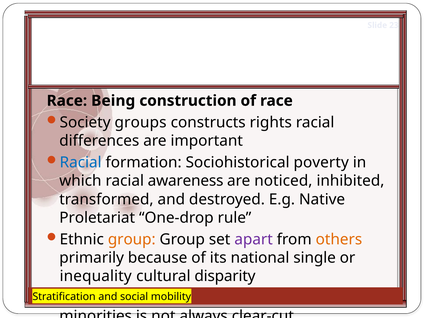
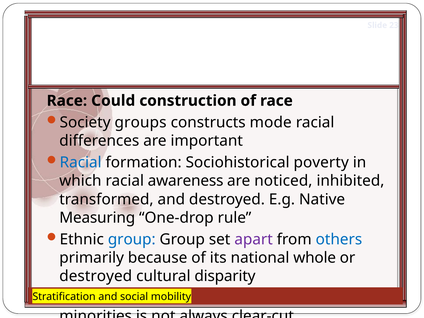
Being: Being -> Could
constructs rights: rights -> mode
Proletariat: Proletariat -> Measuring
group at (132, 239) colour: orange -> blue
others colour: orange -> blue
single: single -> whole
inequality at (96, 276): inequality -> destroyed
